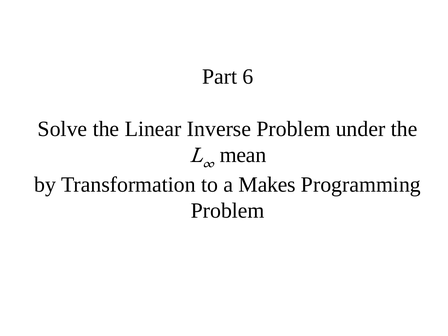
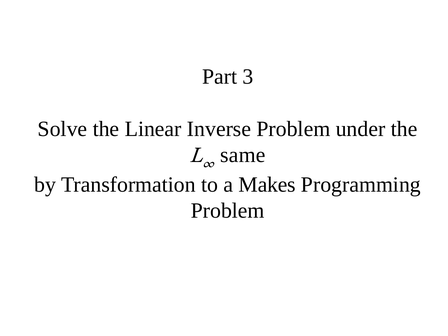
6: 6 -> 3
mean: mean -> same
